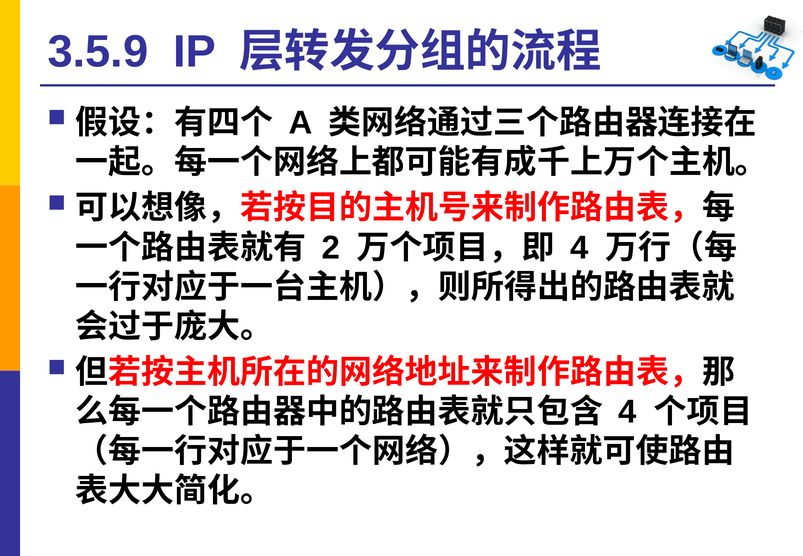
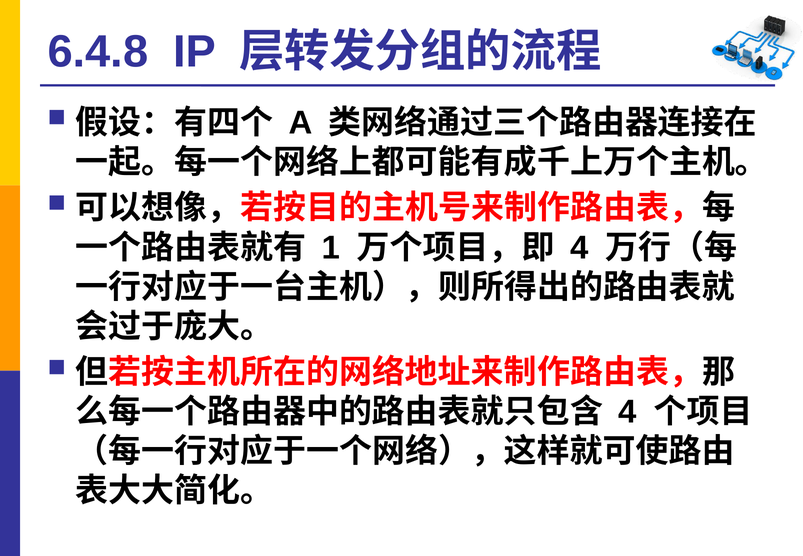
3.5.9: 3.5.9 -> 6.4.8
2: 2 -> 1
